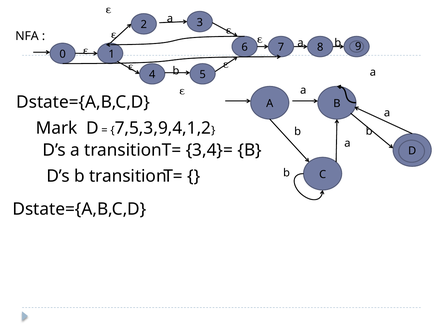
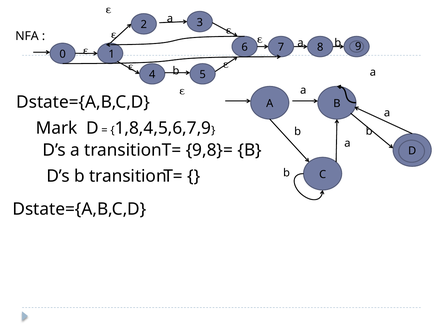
7,5,3,9,4,1,2: 7,5,3,9,4,1,2 -> 1,8,4,5,6,7,9
3,4: 3,4 -> 9,8
